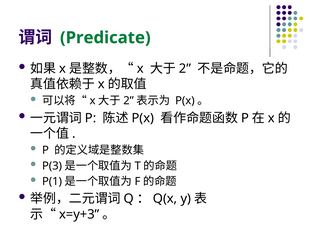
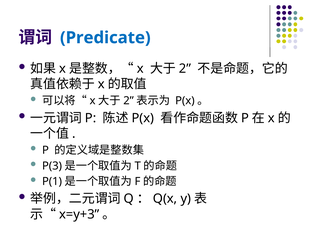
Predicate colour: green -> blue
